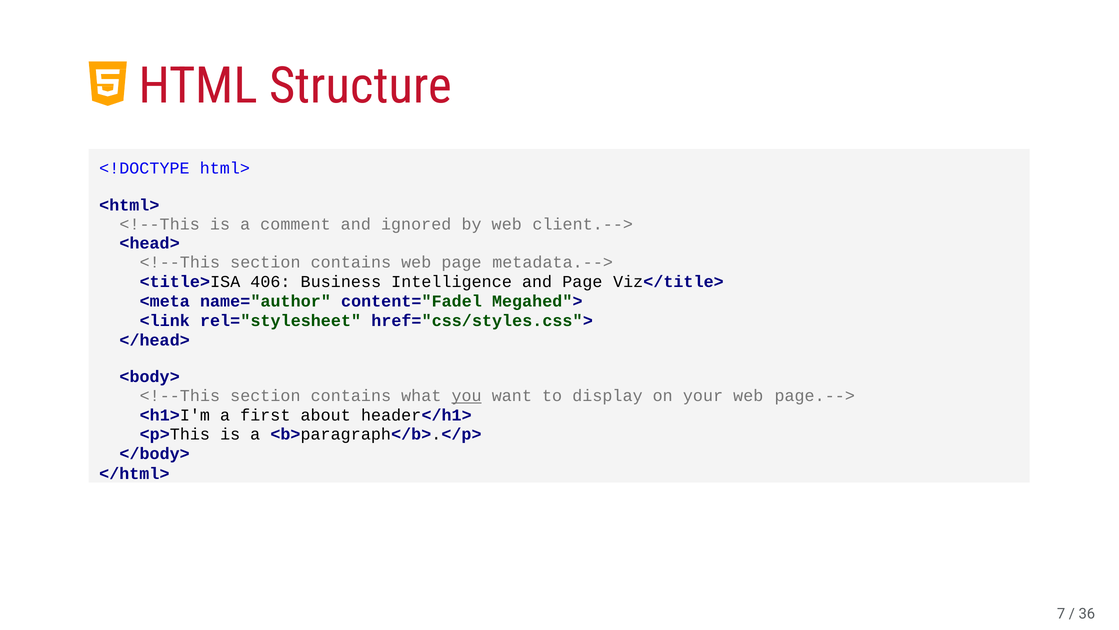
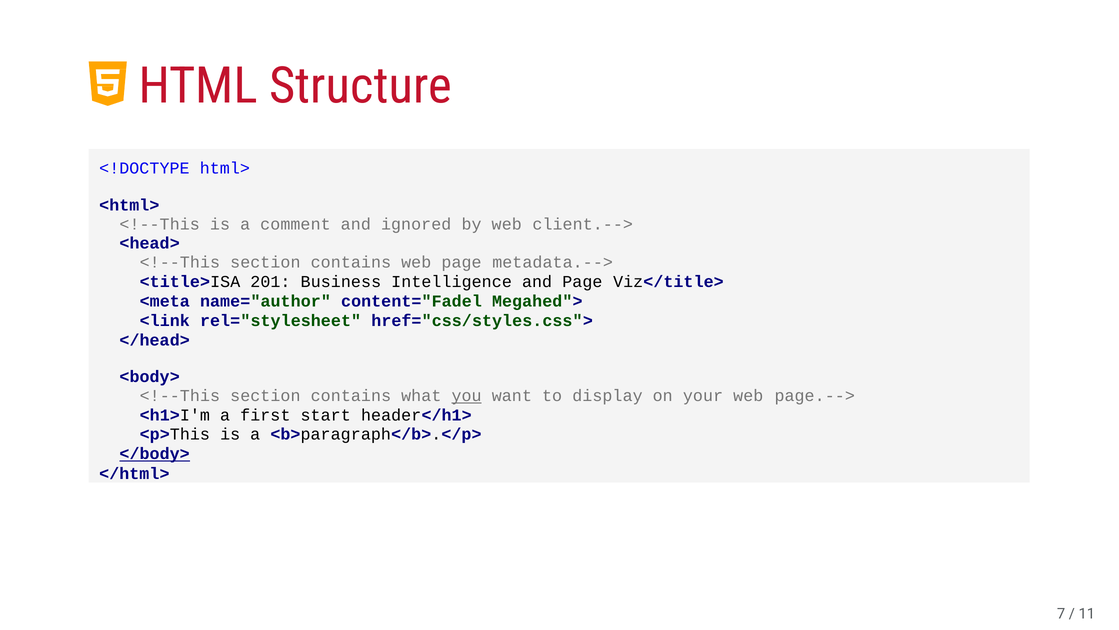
406: 406 -> 201
about: about -> start
</body> underline: none -> present
36: 36 -> 11
